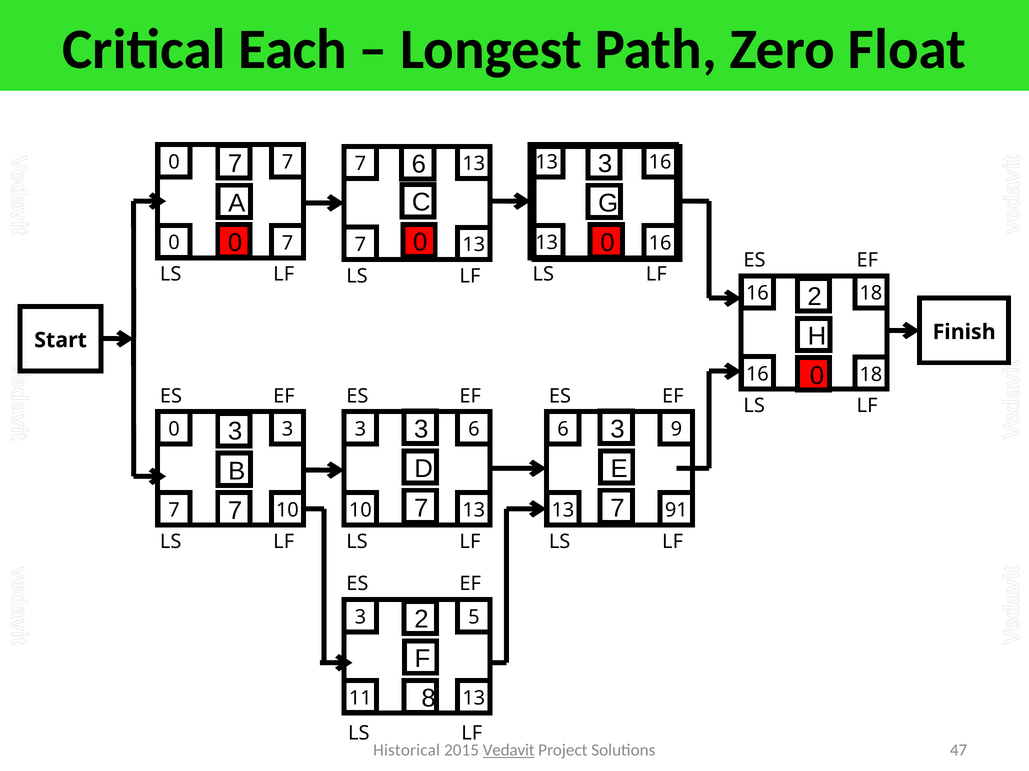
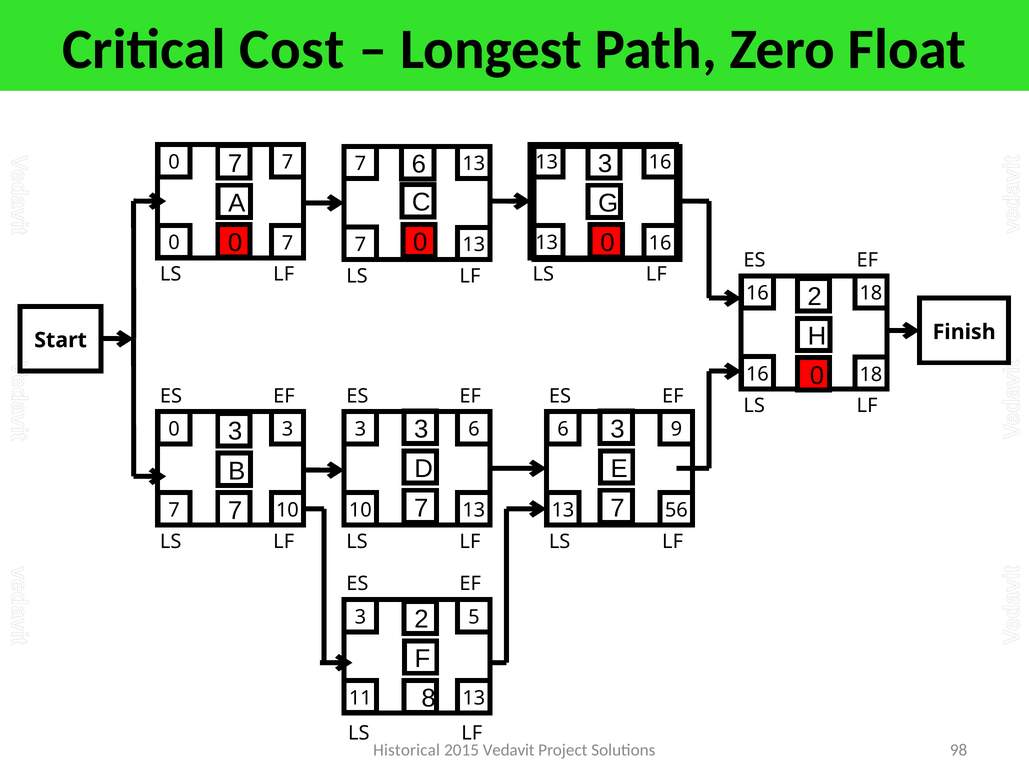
Each: Each -> Cost
91: 91 -> 56
Vedavit underline: present -> none
47: 47 -> 98
